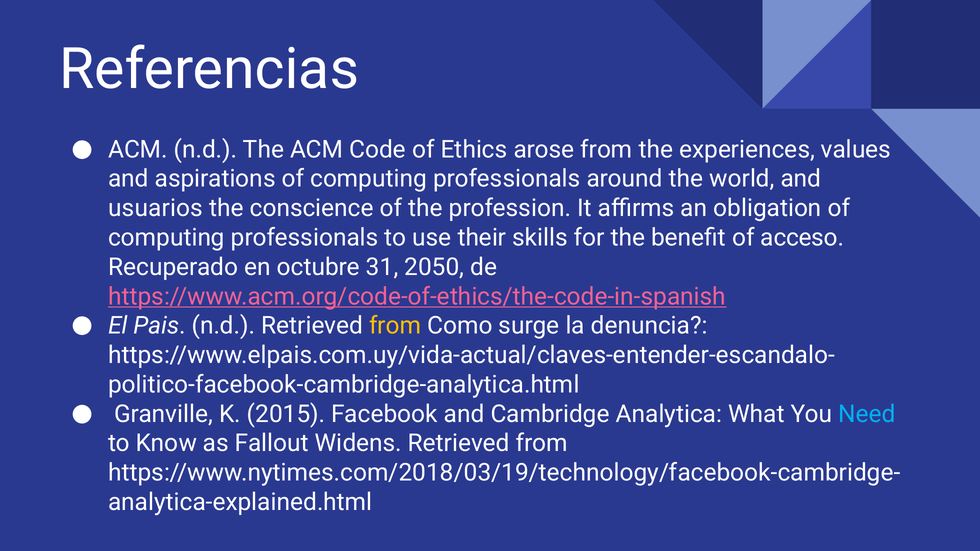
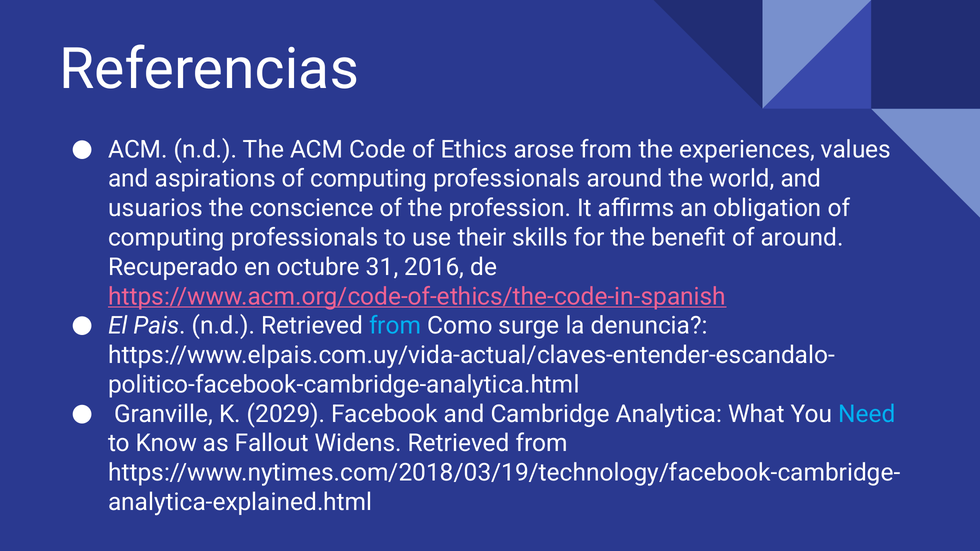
of acceso: acceso -> around
2050: 2050 -> 2016
from at (395, 326) colour: yellow -> light blue
2015: 2015 -> 2029
